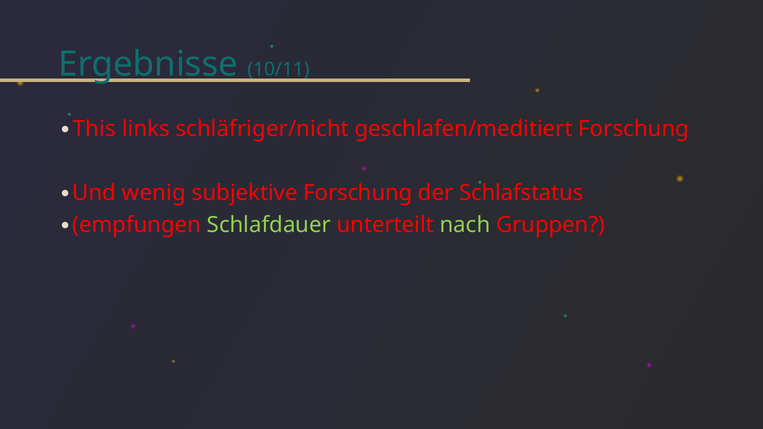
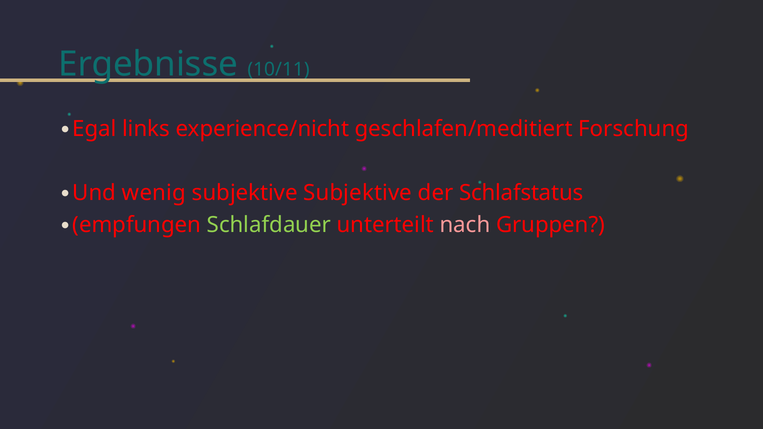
This: This -> Egal
schläfriger/nicht: schläfriger/nicht -> experience/nicht
subjektive Forschung: Forschung -> Subjektive
nach colour: light green -> pink
